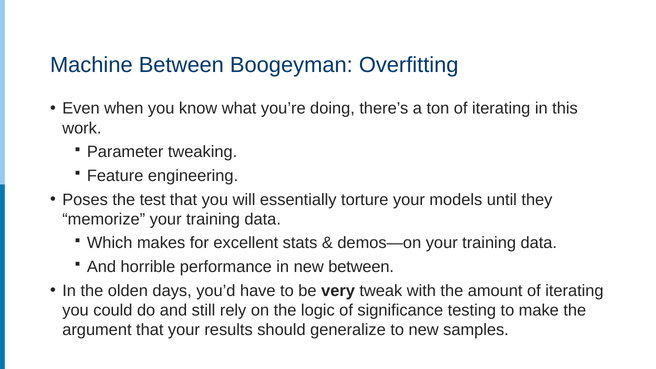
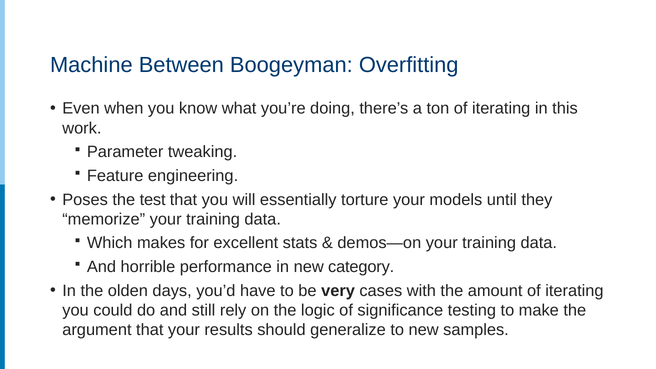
new between: between -> category
tweak: tweak -> cases
